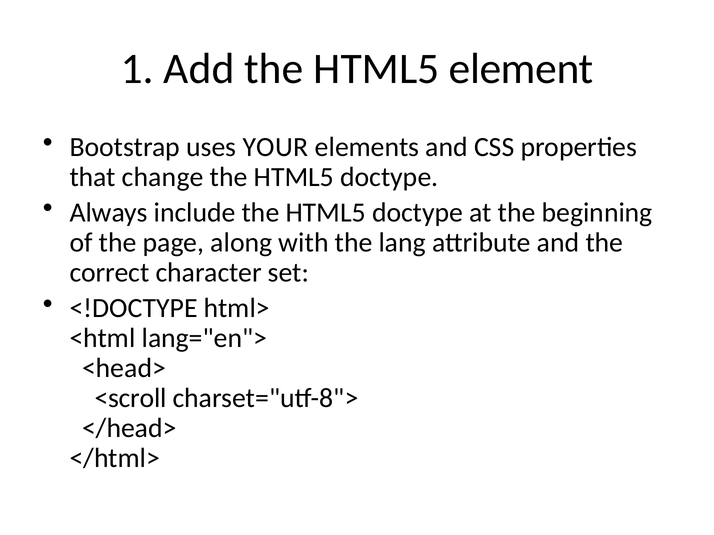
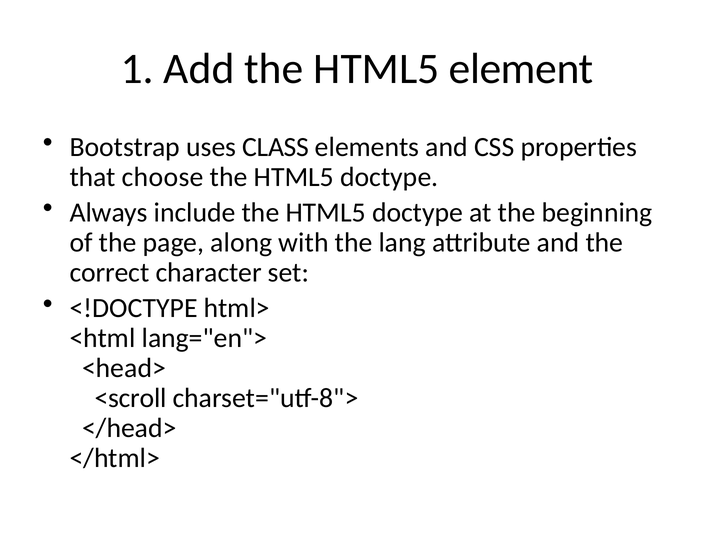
YOUR: YOUR -> CLASS
change: change -> choose
